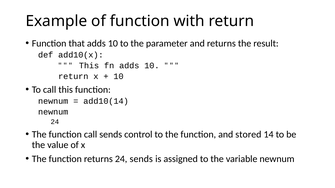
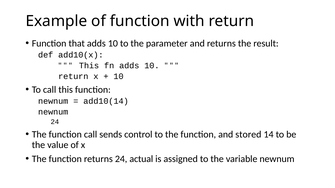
24 sends: sends -> actual
